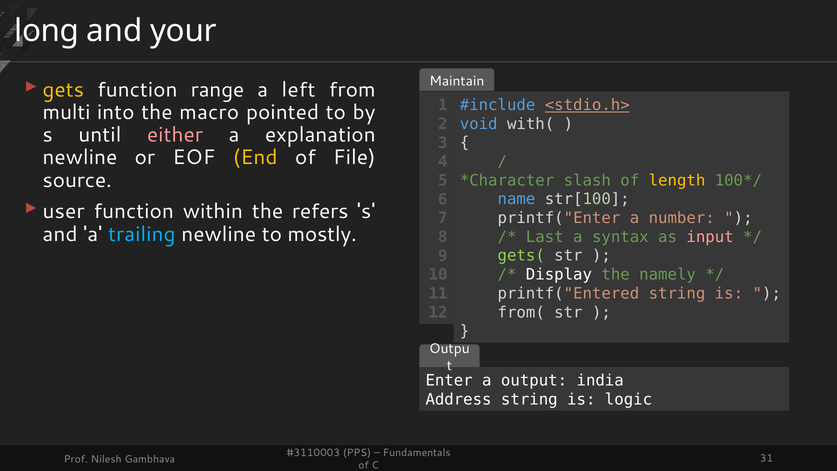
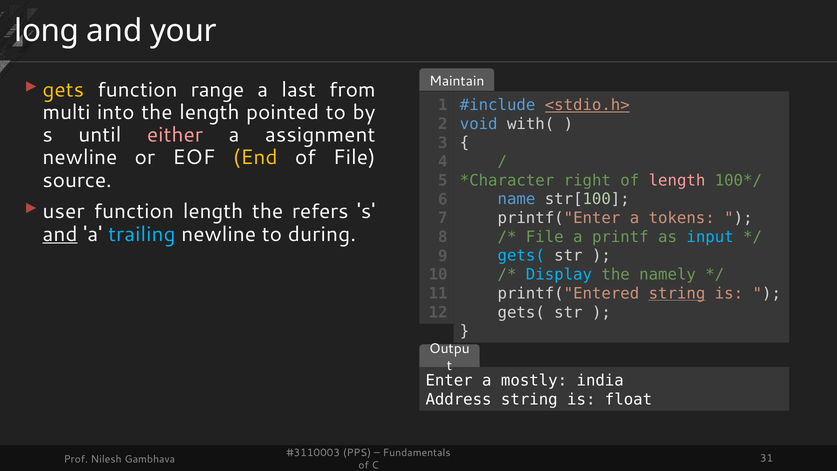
left: left -> last
the macro: macro -> length
explanation: explanation -> assignment
slash: slash -> right
length at (677, 180) colour: yellow -> pink
function within: within -> length
number: number -> tokens
and at (60, 234) underline: none -> present
mostly: mostly -> during
Last at (545, 237): Last -> File
syntax: syntax -> printf
input colour: pink -> light blue
gets( at (521, 256) colour: light green -> light blue
Display colour: white -> light blue
string at (677, 293) underline: none -> present
from( at (521, 312): from( -> gets(
output: output -> mostly
logic: logic -> float
